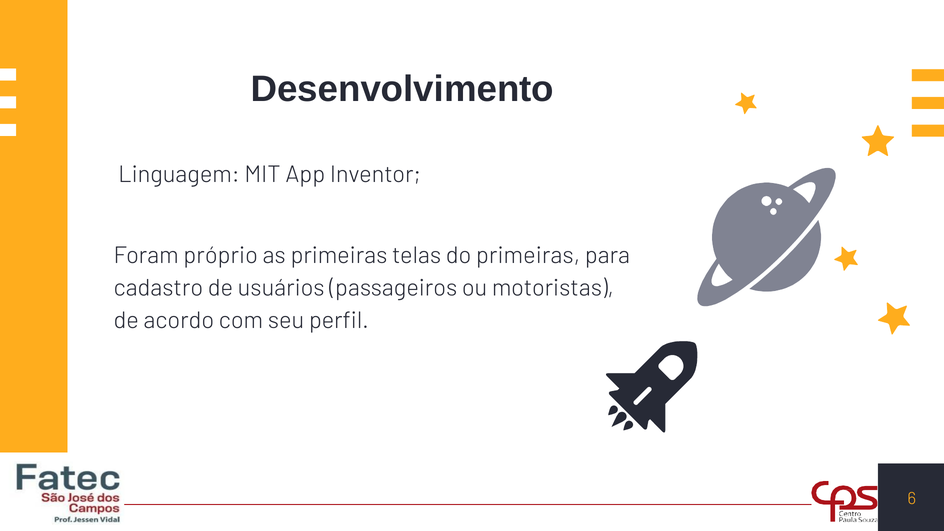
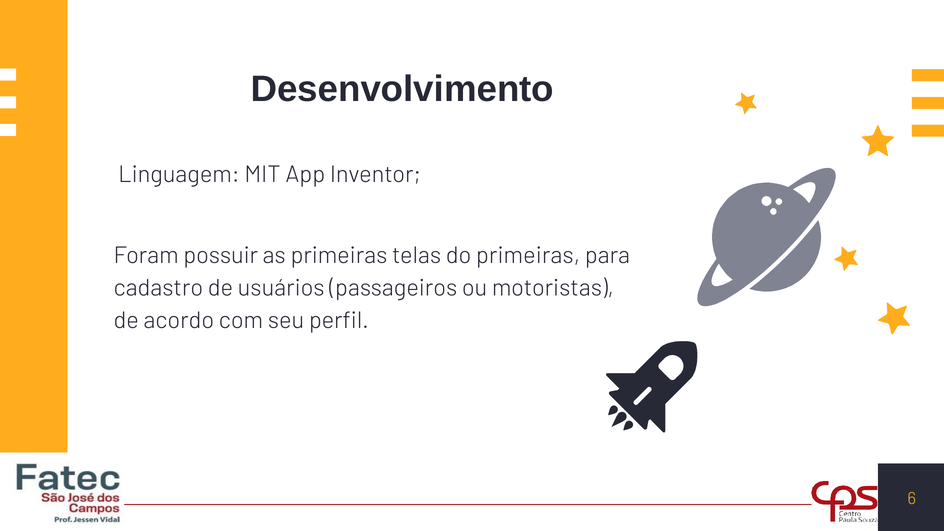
próprio: próprio -> possuir
